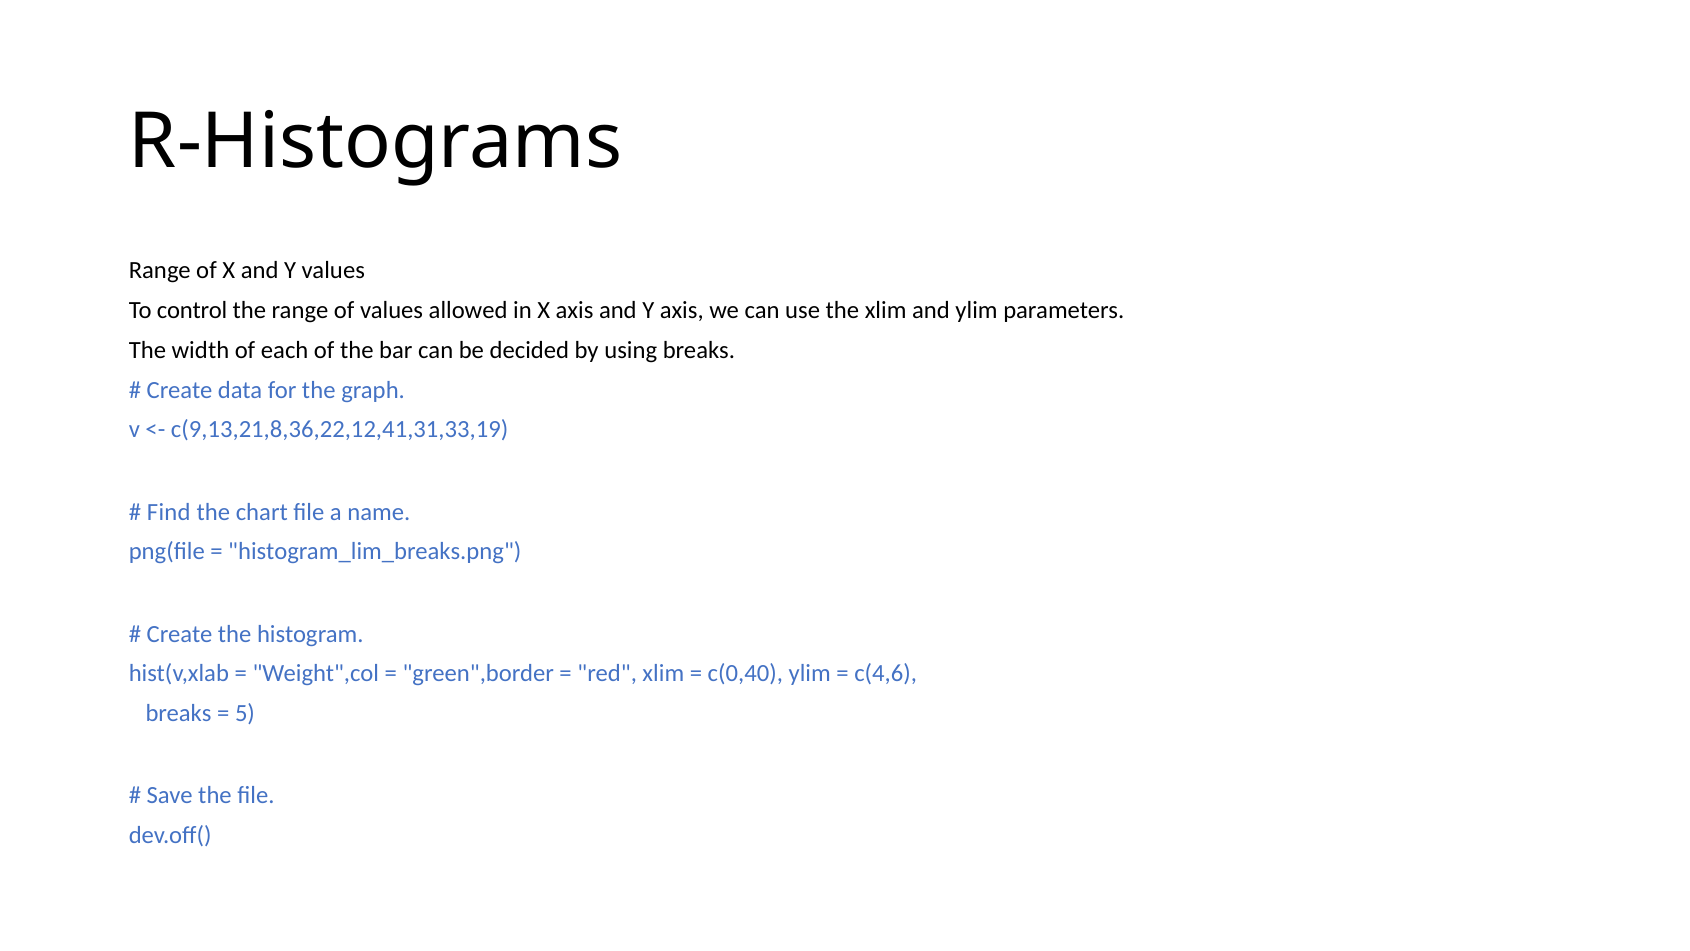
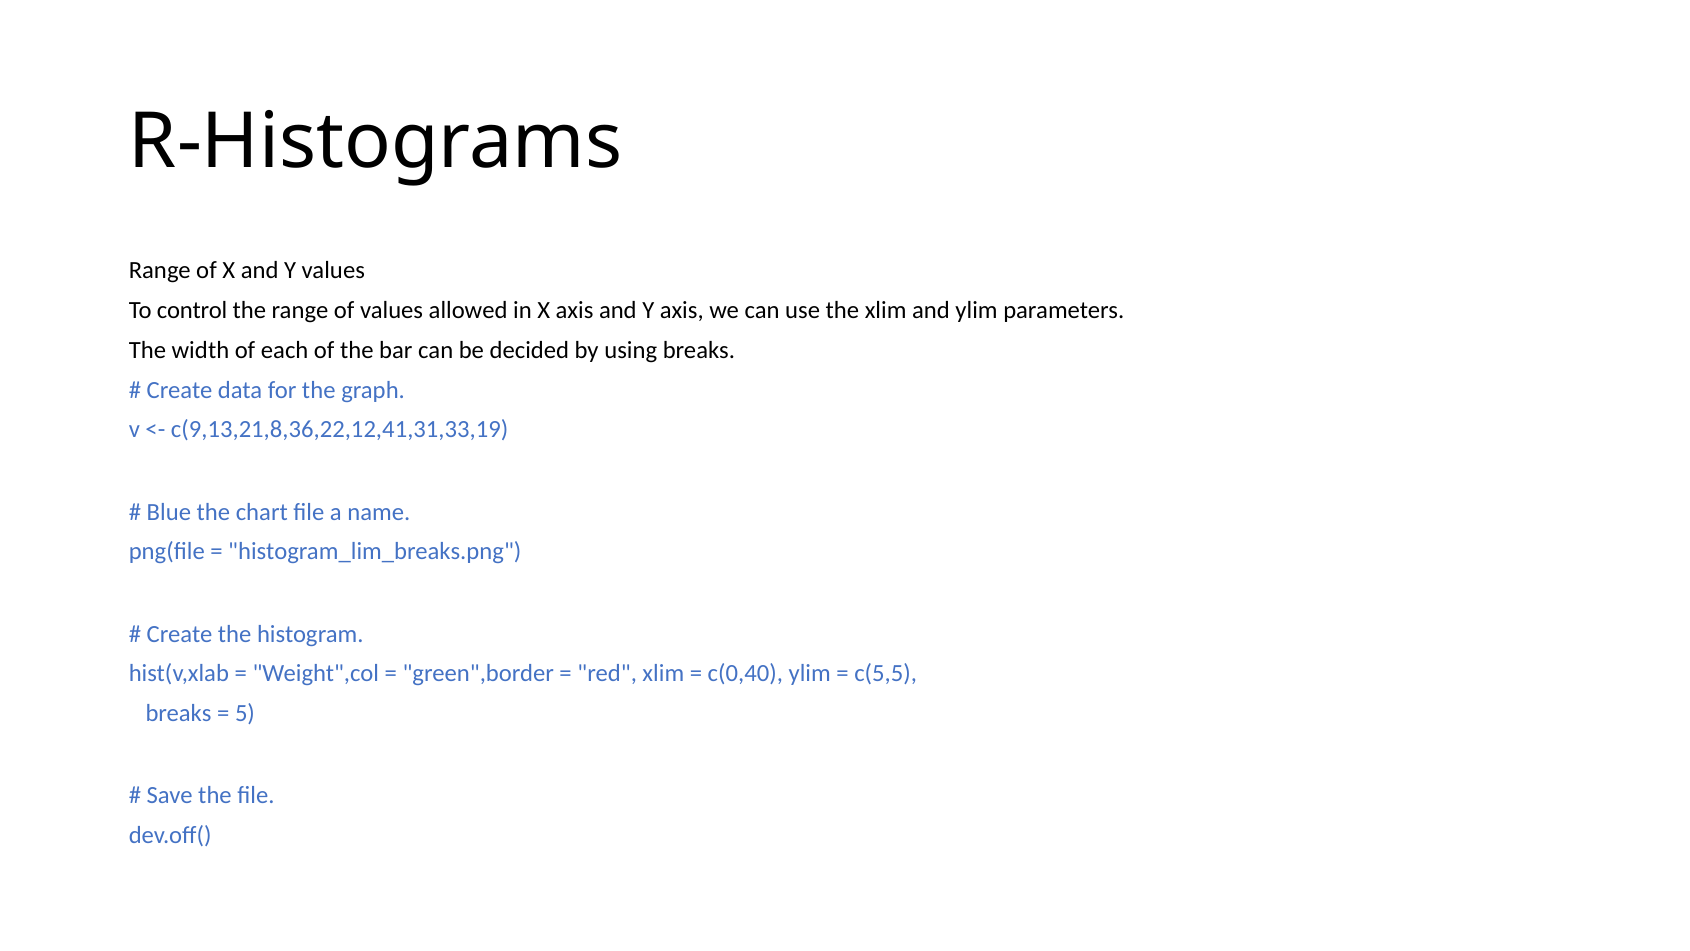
Find: Find -> Blue
c(4,6: c(4,6 -> c(5,5
